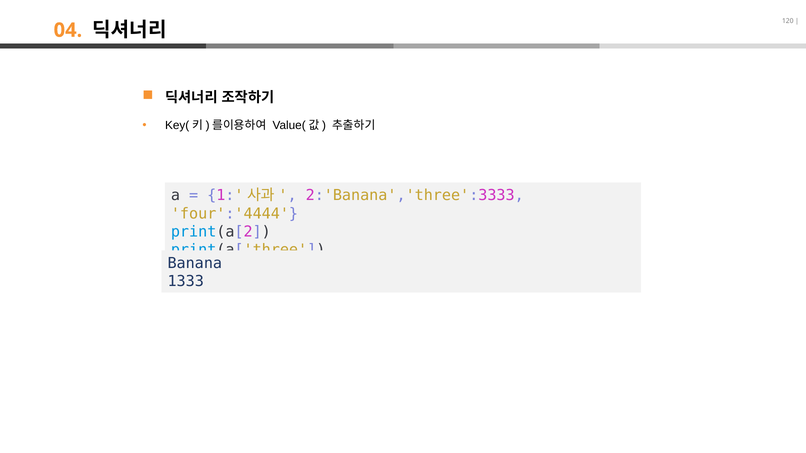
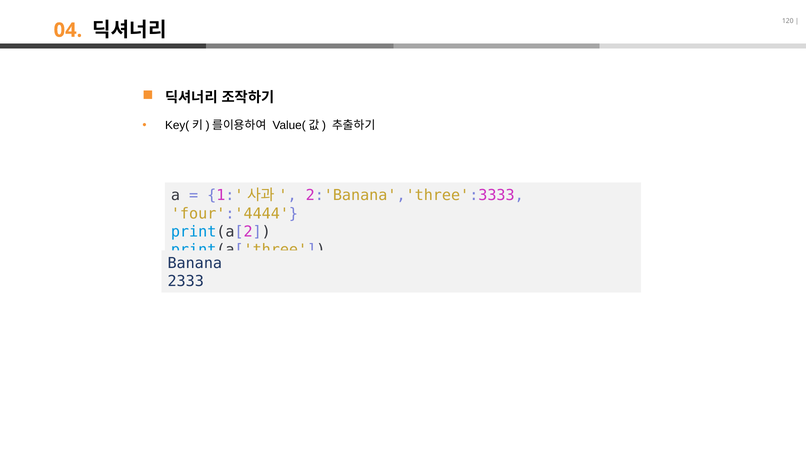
1333: 1333 -> 2333
